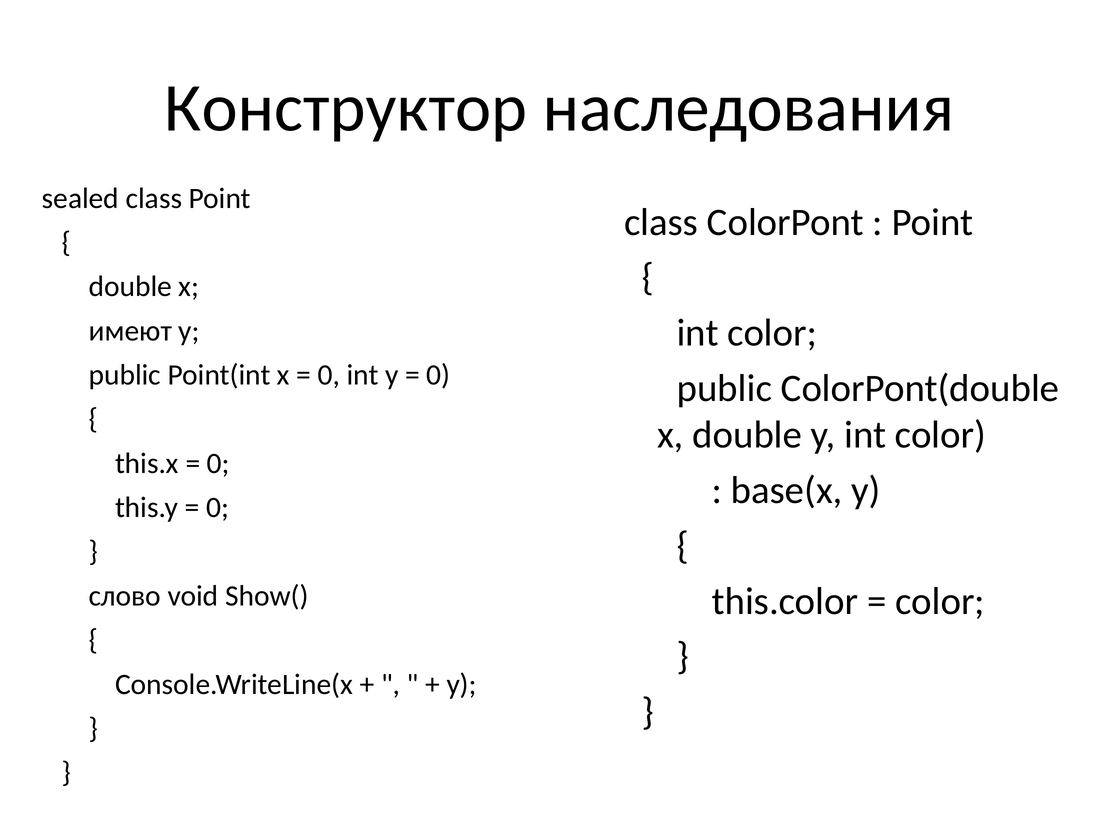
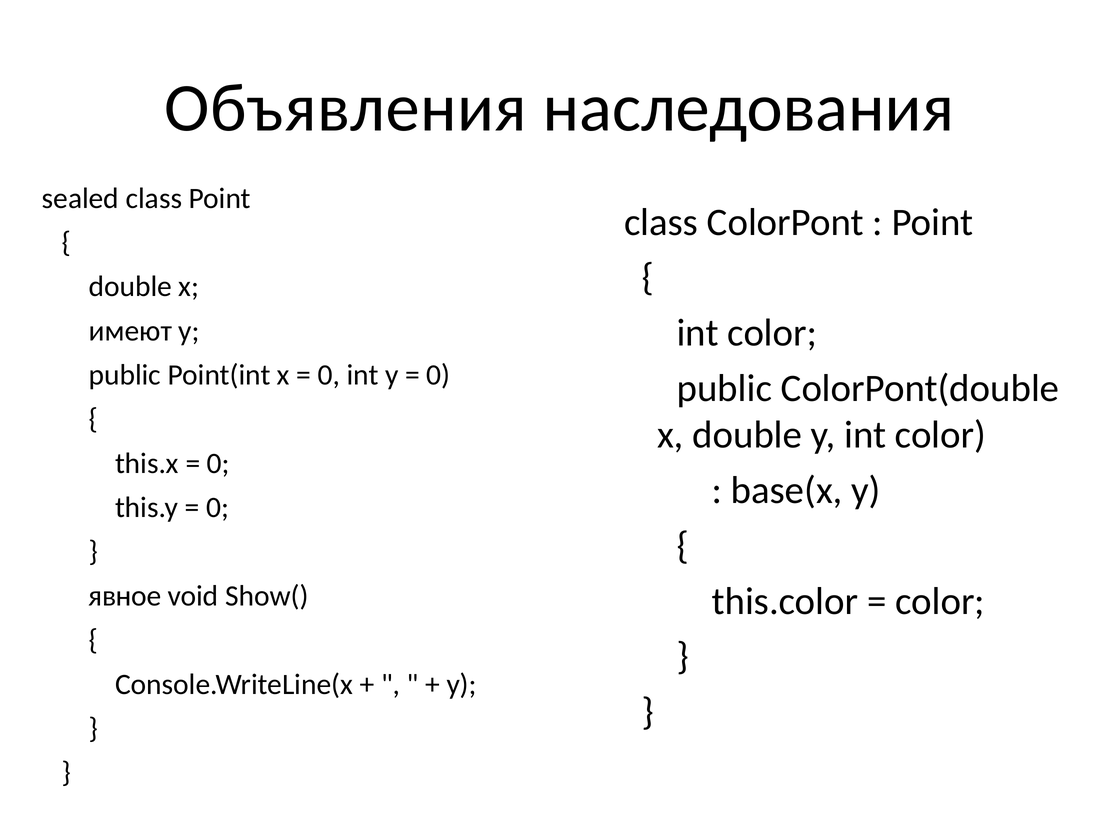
Конструктор: Конструктор -> Объявления
слово: слово -> явное
